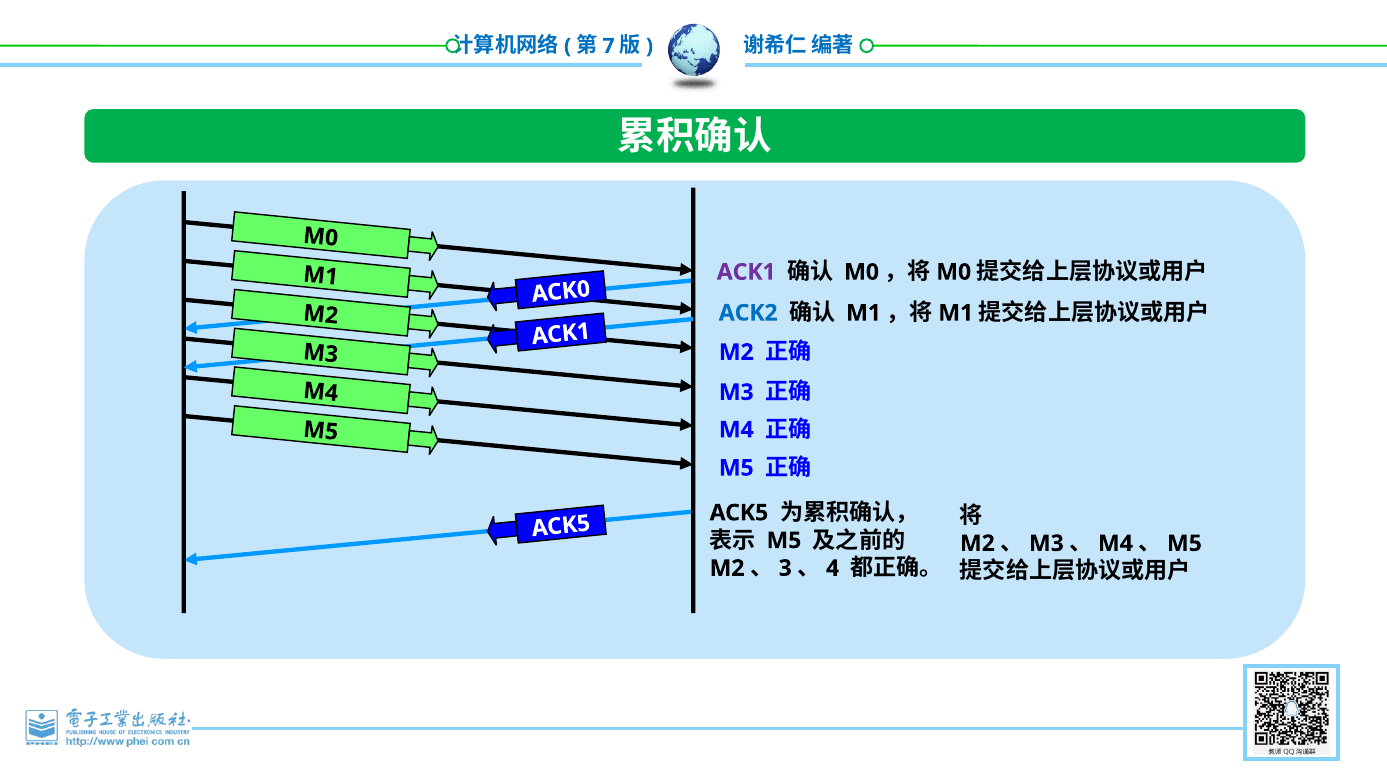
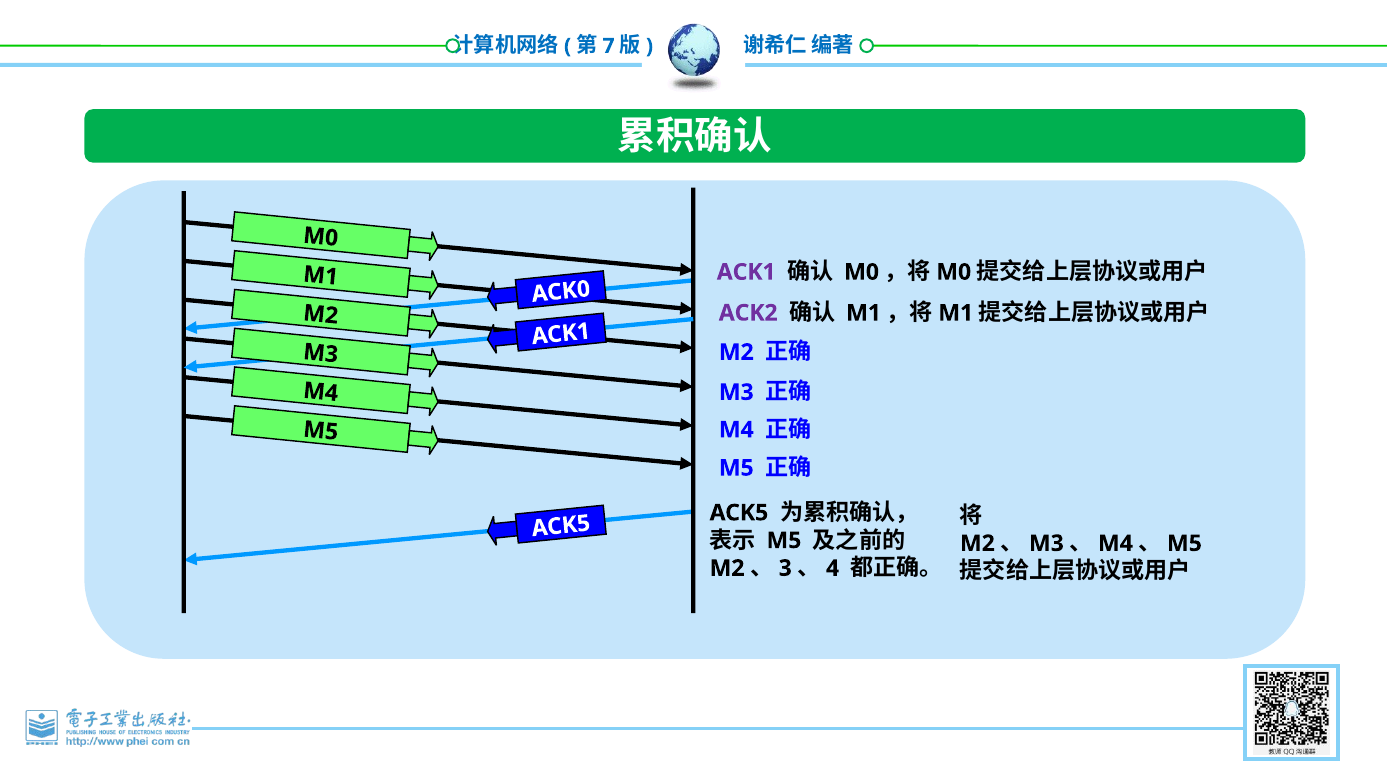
ACK2 colour: blue -> purple
